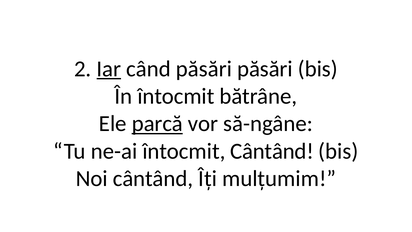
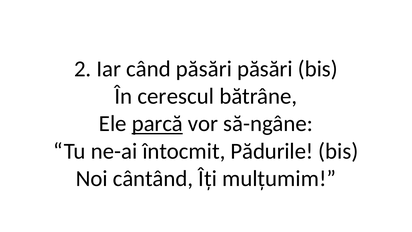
Iar underline: present -> none
În întocmit: întocmit -> cerescul
întocmit Cântând: Cântând -> Pădurile
